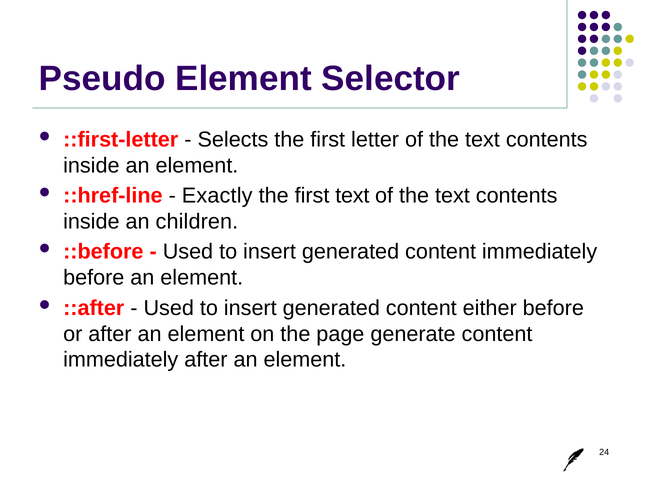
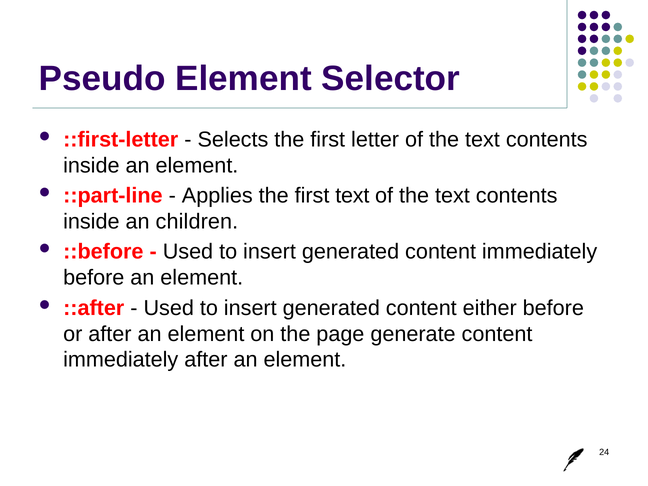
::href-line: ::href-line -> ::part-line
Exactly: Exactly -> Applies
